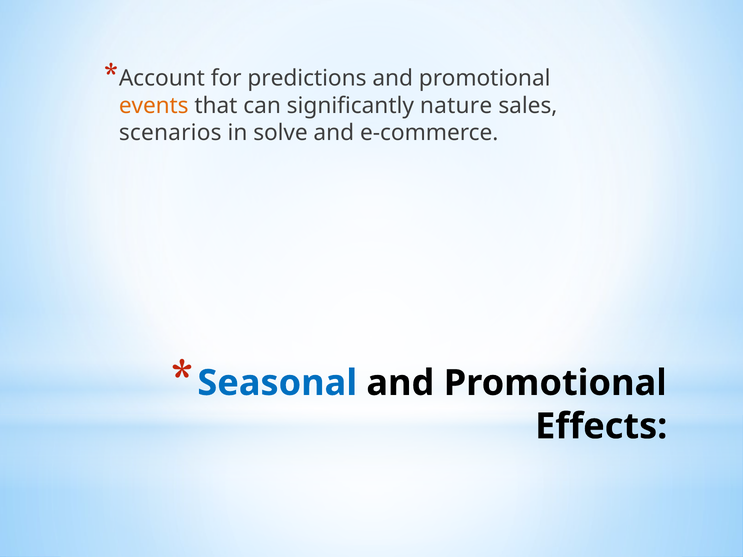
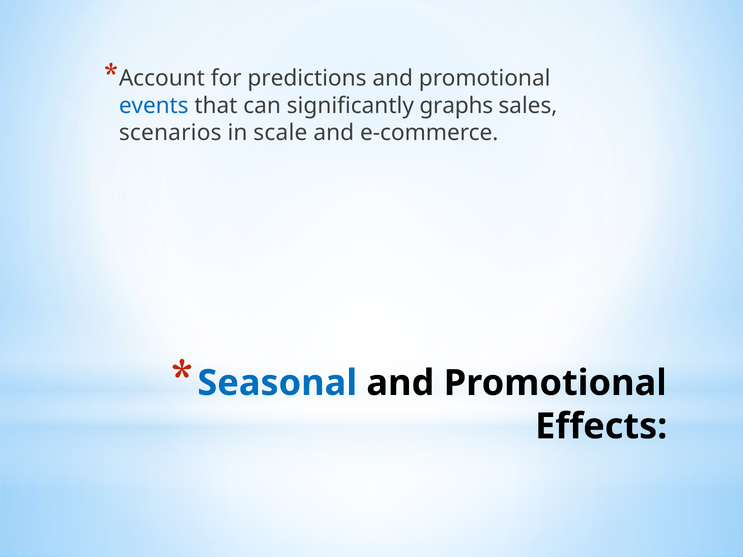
events colour: orange -> blue
nature: nature -> graphs
solve: solve -> scale
